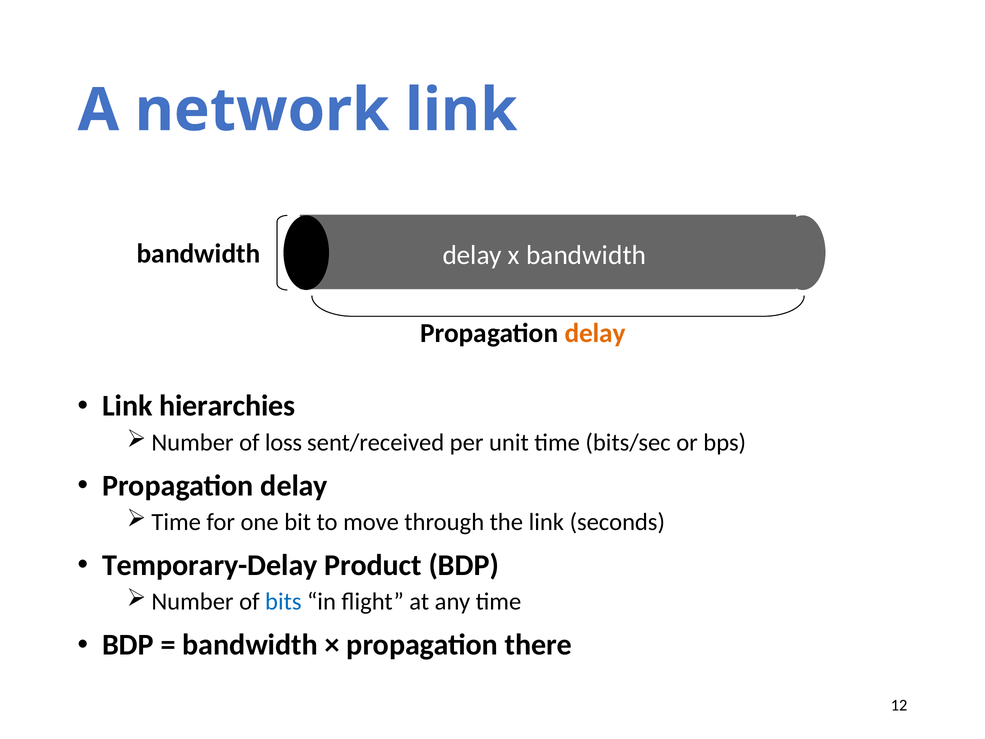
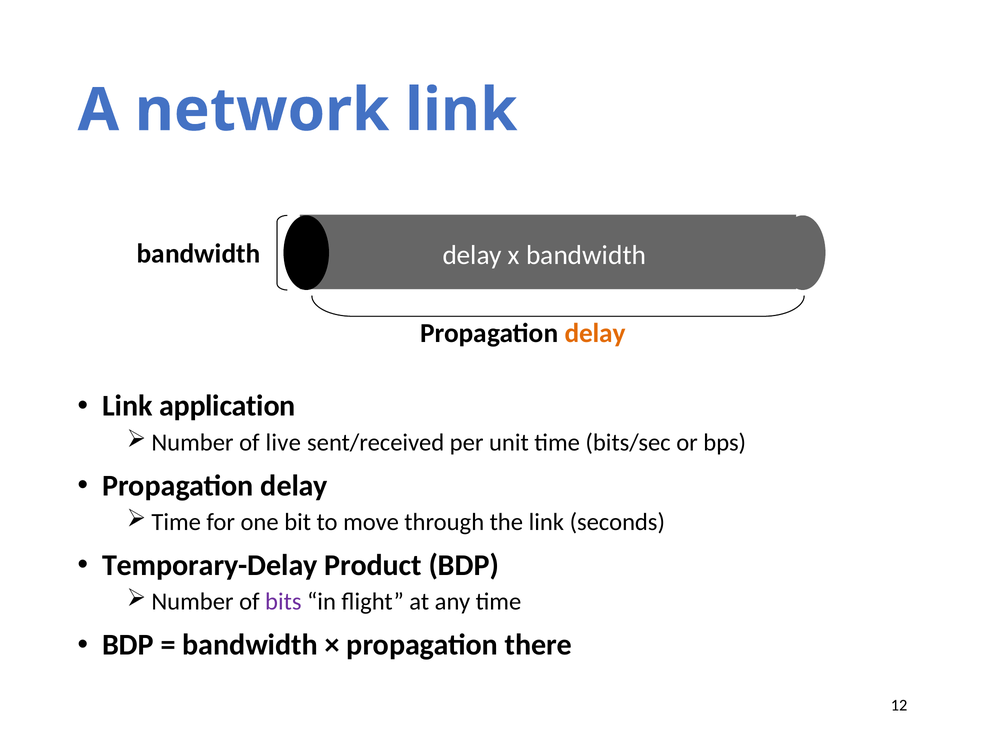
hierarchies: hierarchies -> application
loss: loss -> live
bits colour: blue -> purple
